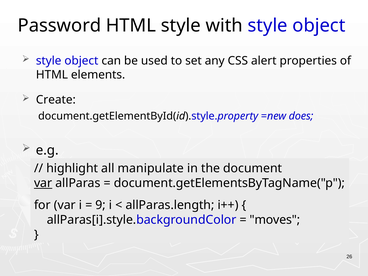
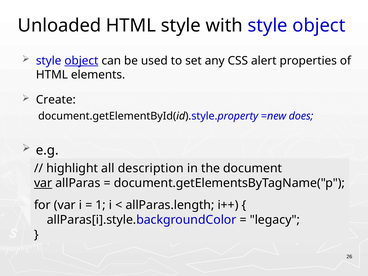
Password: Password -> Unloaded
object at (81, 61) underline: none -> present
manipulate: manipulate -> description
9: 9 -> 1
moves: moves -> legacy
